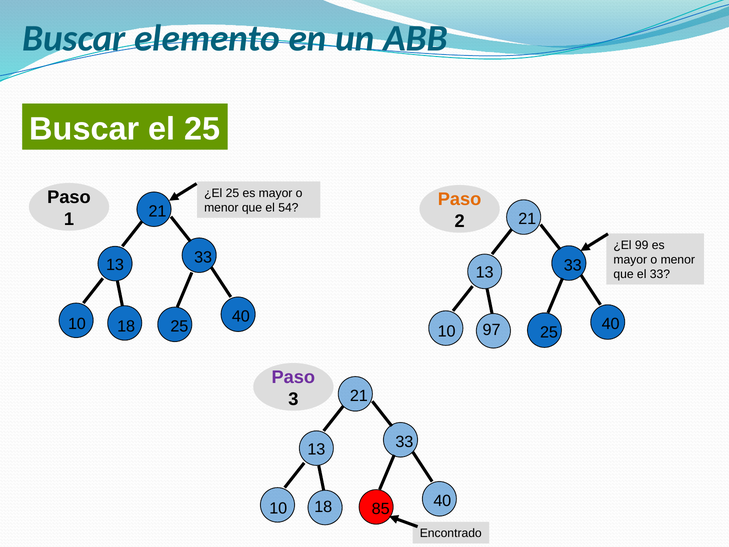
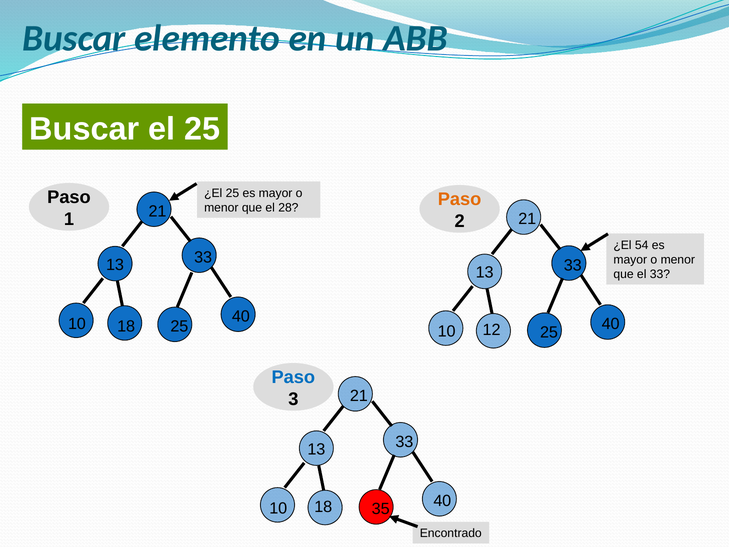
54: 54 -> 28
99: 99 -> 54
97: 97 -> 12
Paso at (293, 377) colour: purple -> blue
85: 85 -> 35
